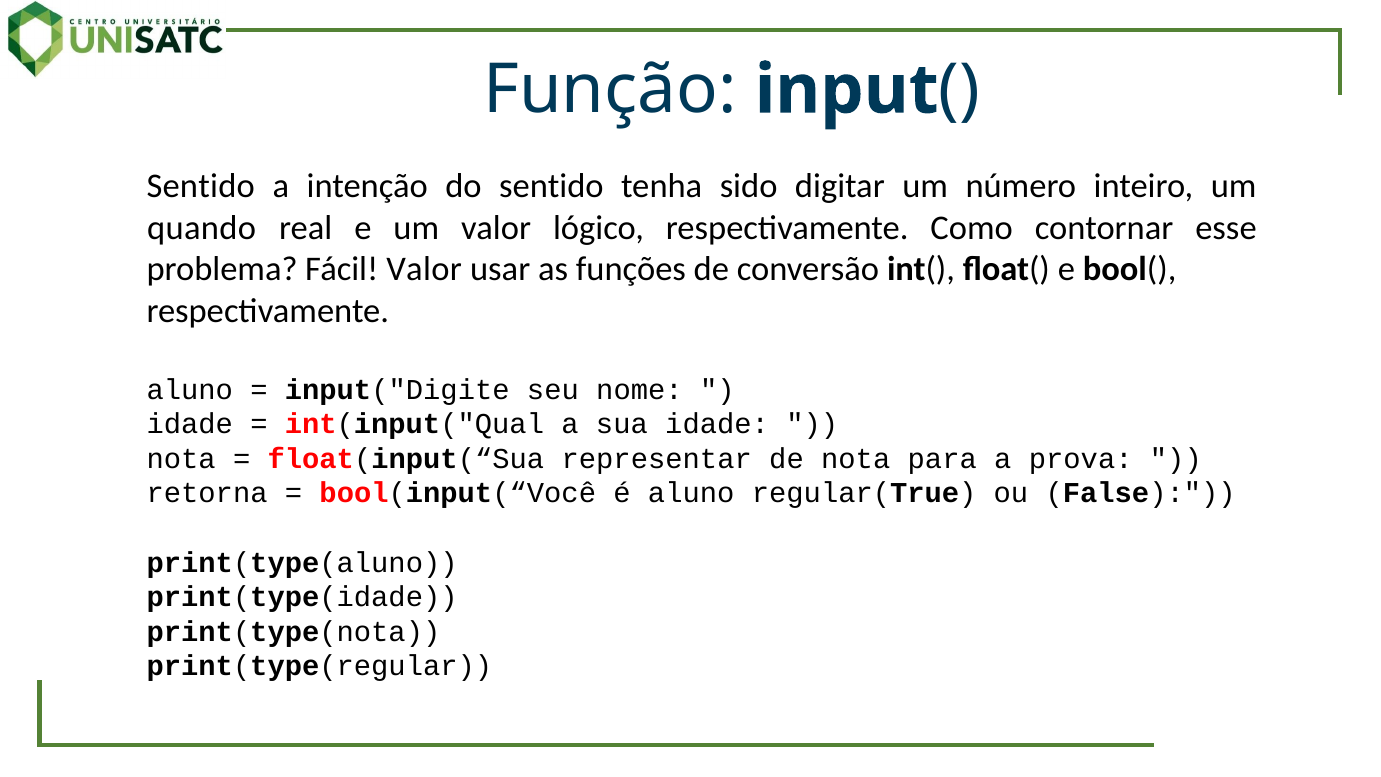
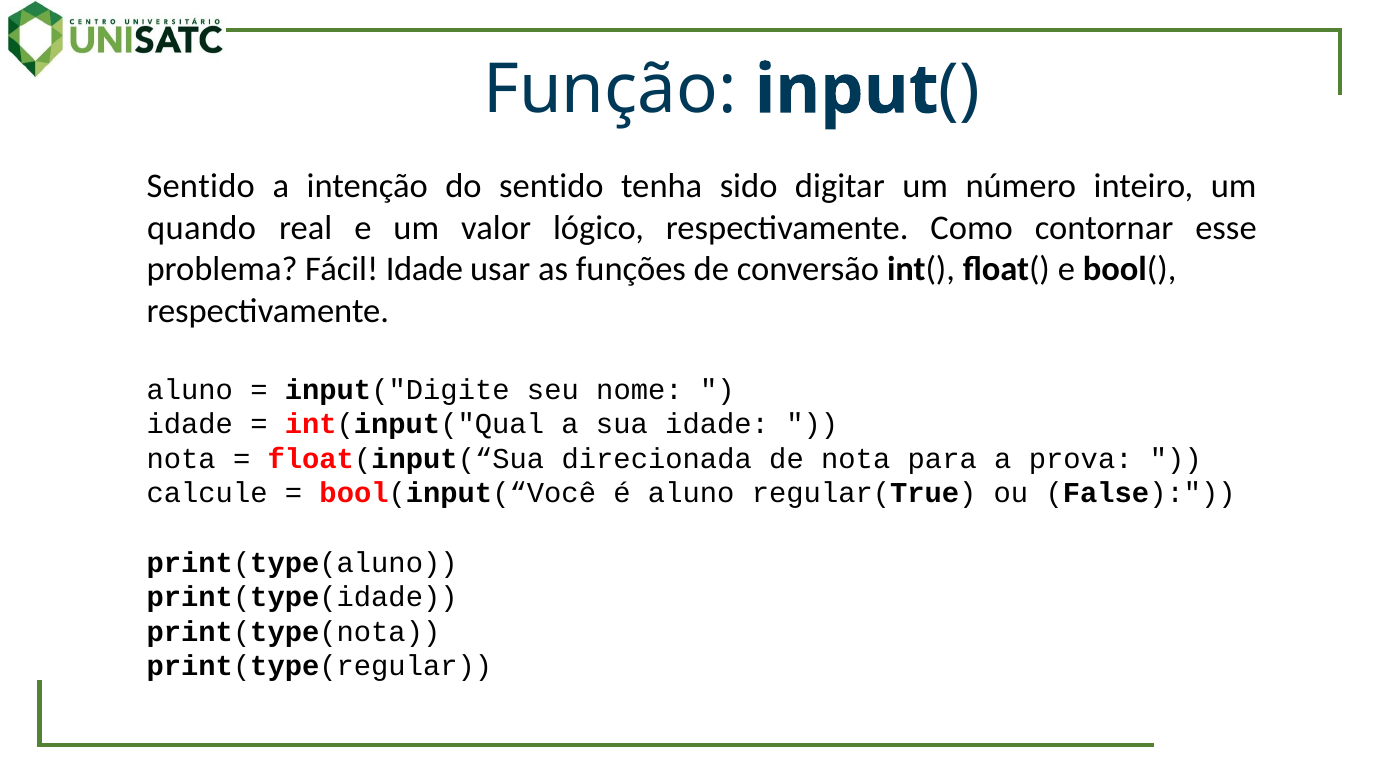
Fácil Valor: Valor -> Idade
representar: representar -> direcionada
retorna: retorna -> calcule
